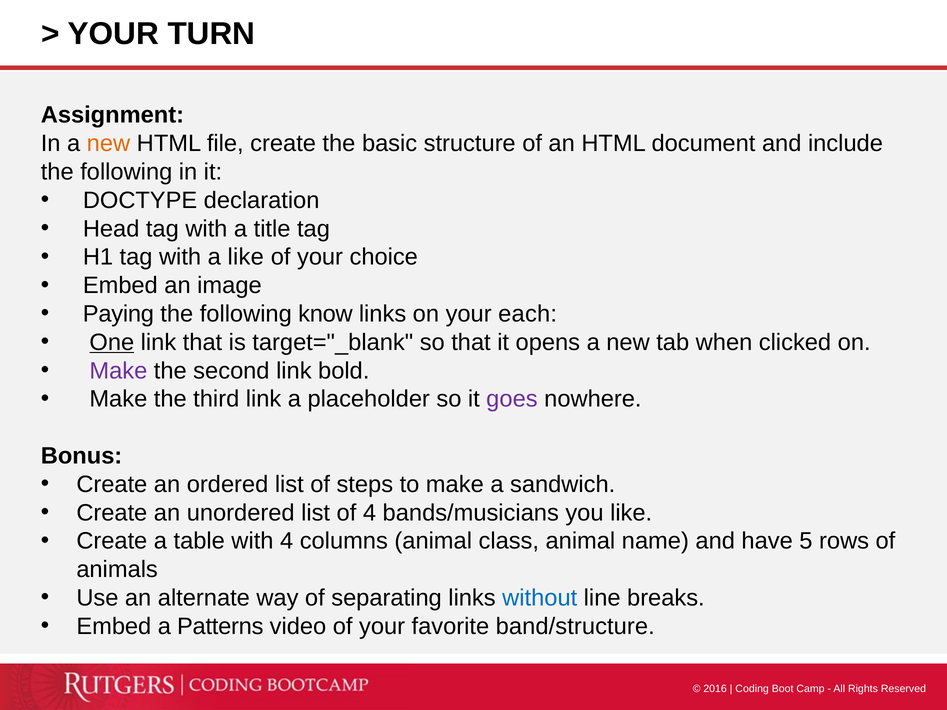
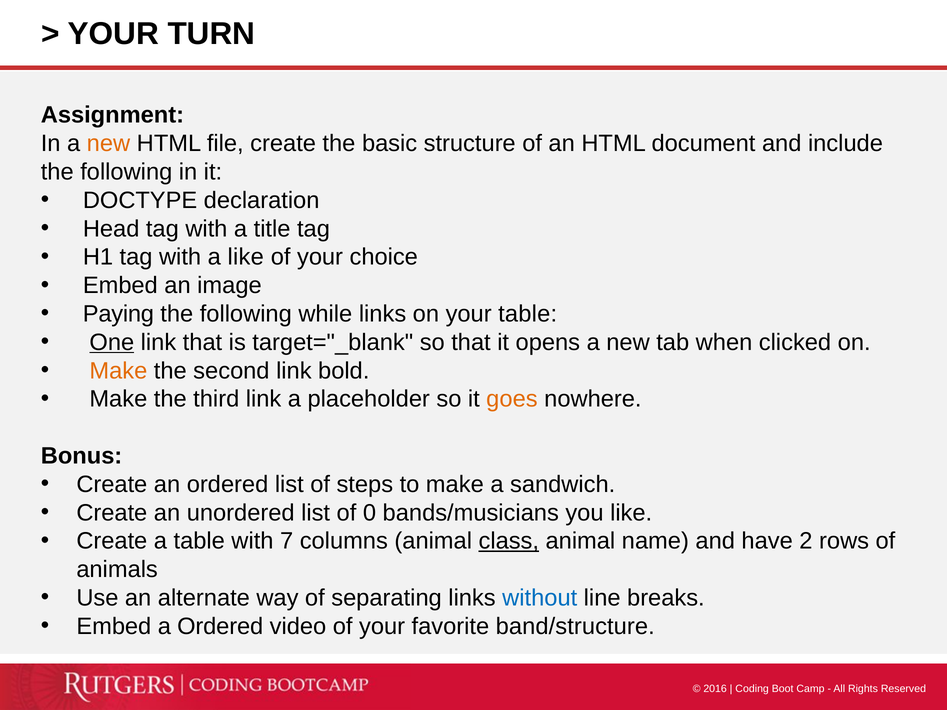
know: know -> while
your each: each -> table
Make at (118, 371) colour: purple -> orange
goes colour: purple -> orange
of 4: 4 -> 0
with 4: 4 -> 7
class underline: none -> present
5: 5 -> 2
a Patterns: Patterns -> Ordered
